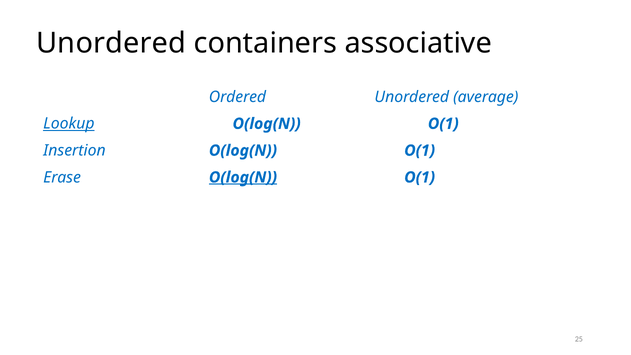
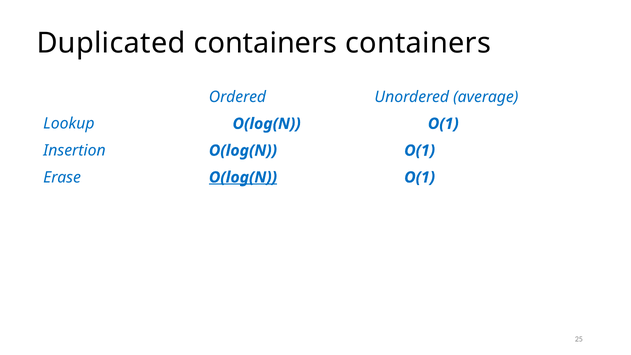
Unordered at (111, 43): Unordered -> Duplicated
containers associative: associative -> containers
Lookup underline: present -> none
